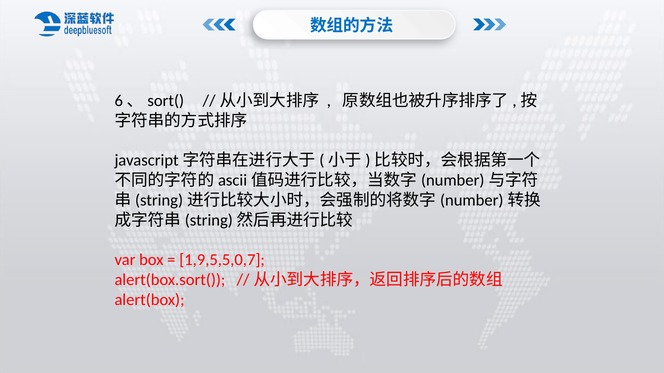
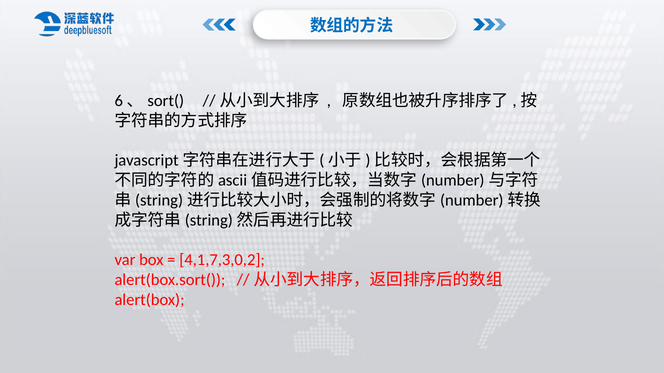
1,9,5,5,0,7: 1,9,5,5,0,7 -> 4,1,7,3,0,2
